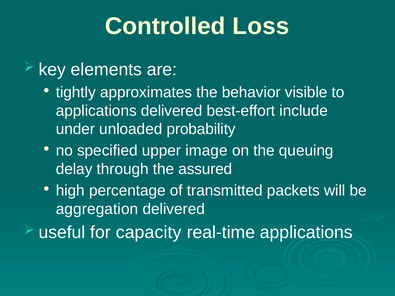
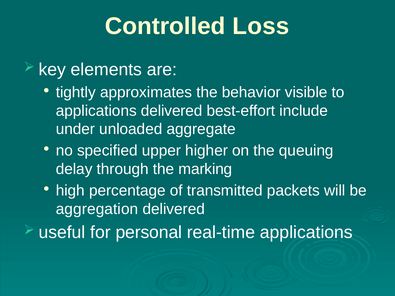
probability: probability -> aggregate
image: image -> higher
assured: assured -> marking
capacity: capacity -> personal
